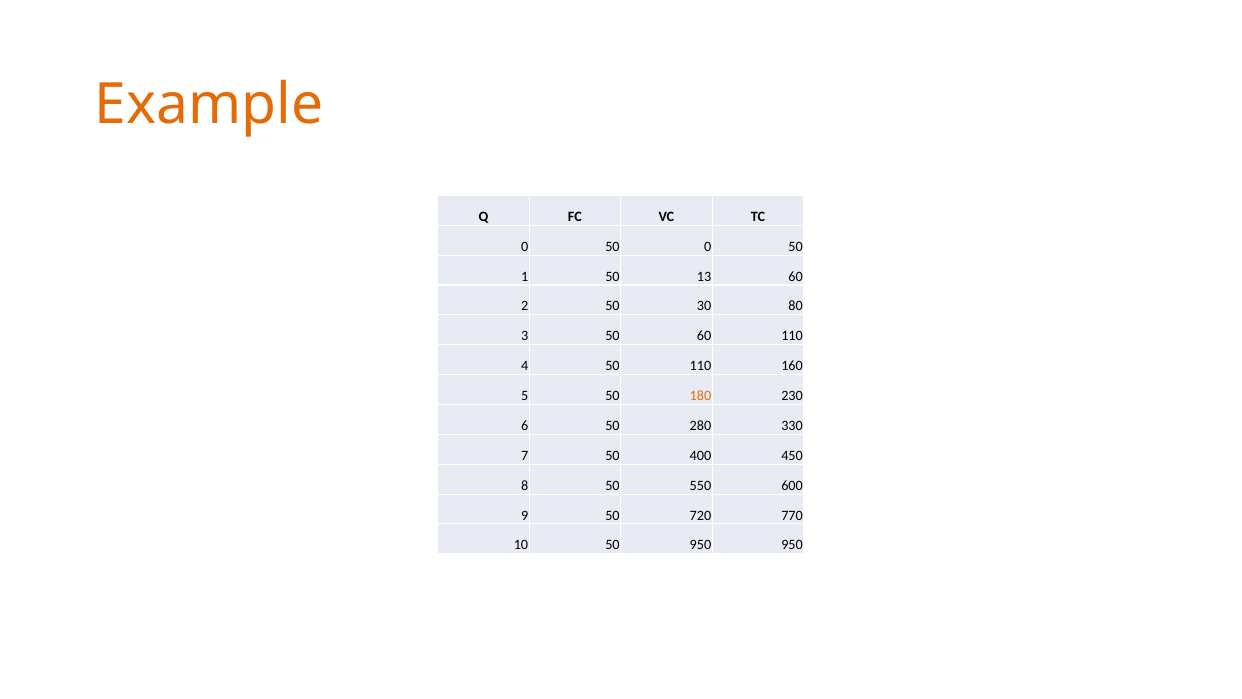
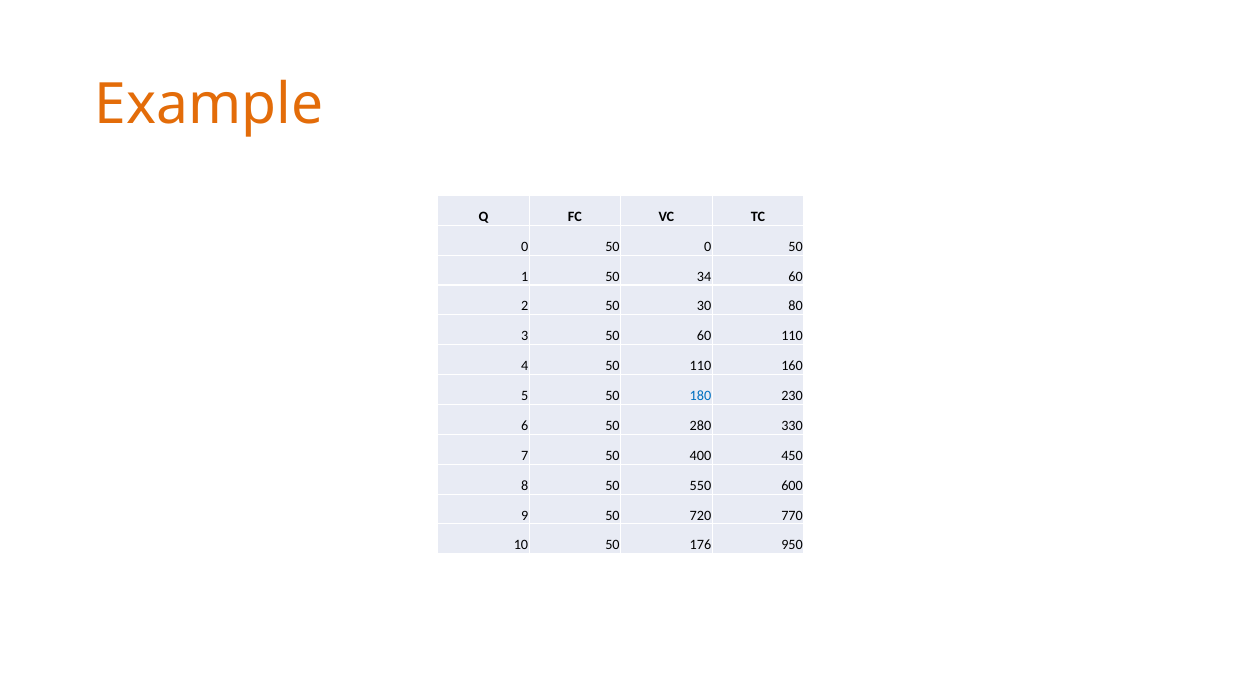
13: 13 -> 34
180 colour: orange -> blue
50 950: 950 -> 176
